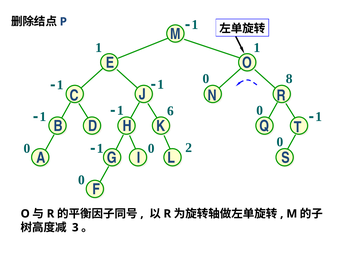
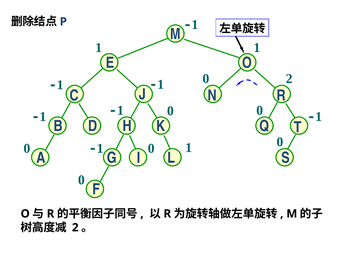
0 8: 8 -> 2
-1 6: 6 -> 0
0 2: 2 -> 1
3 at (75, 227): 3 -> 2
